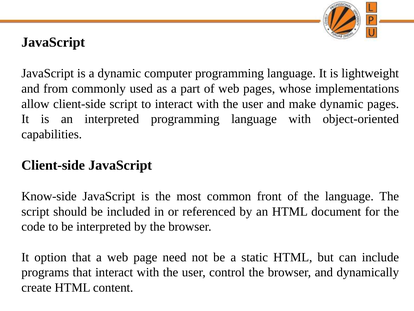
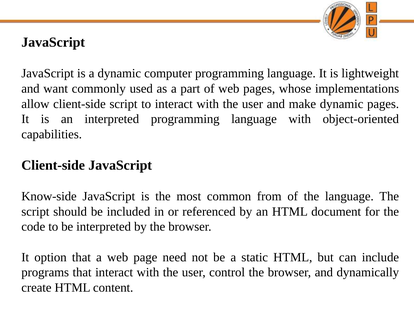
from: from -> want
front: front -> from
